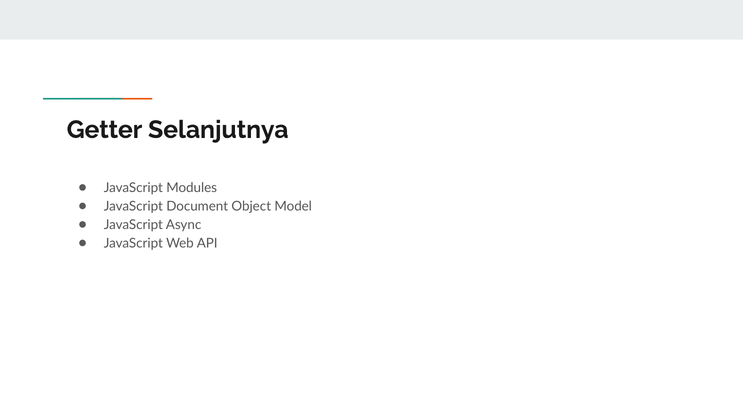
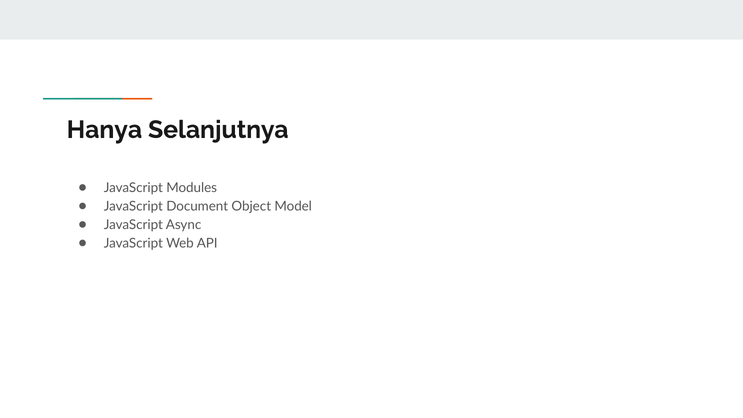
Getter: Getter -> Hanya
